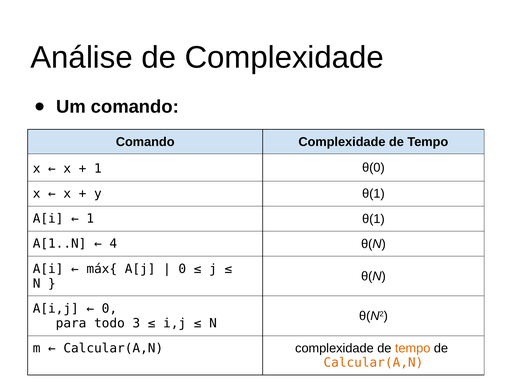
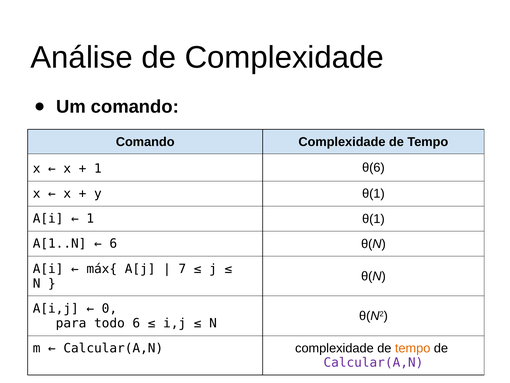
θ(0: θ(0 -> θ(6
4 at (113, 243): 4 -> 6
0 at (182, 268): 0 -> 7
todo 3: 3 -> 6
Calcular(A,N at (373, 362) colour: orange -> purple
